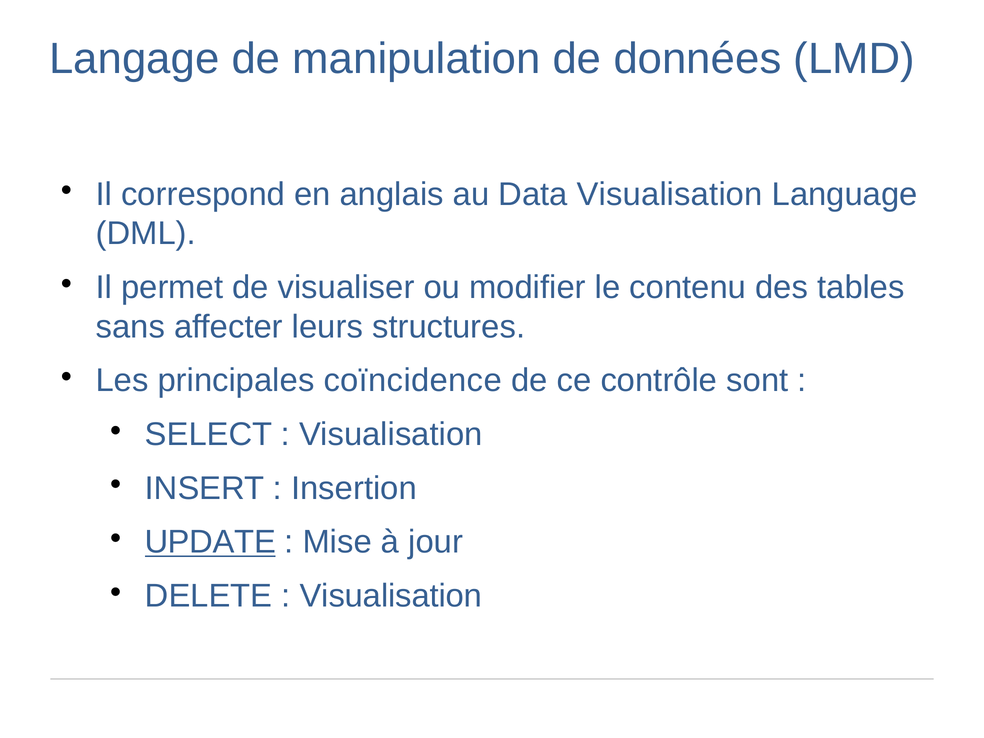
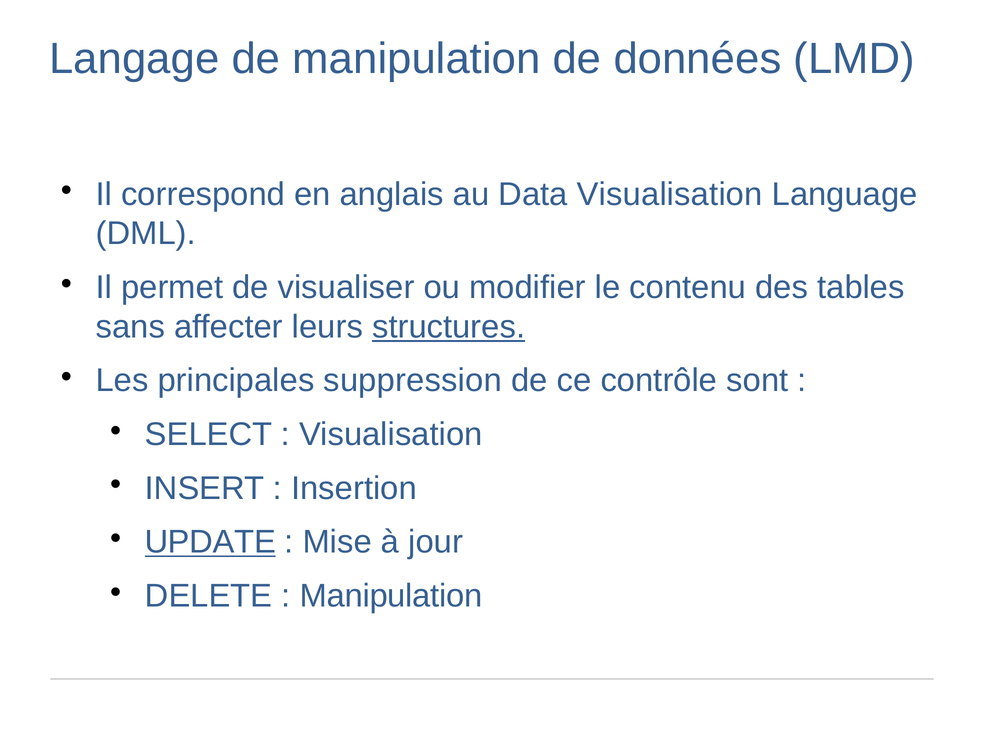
structures underline: none -> present
coïncidence: coïncidence -> suppression
Visualisation at (391, 596): Visualisation -> Manipulation
